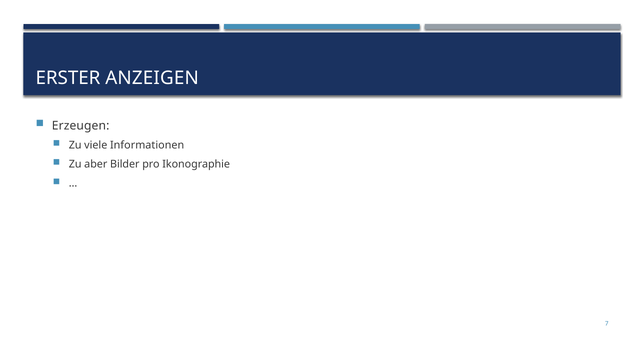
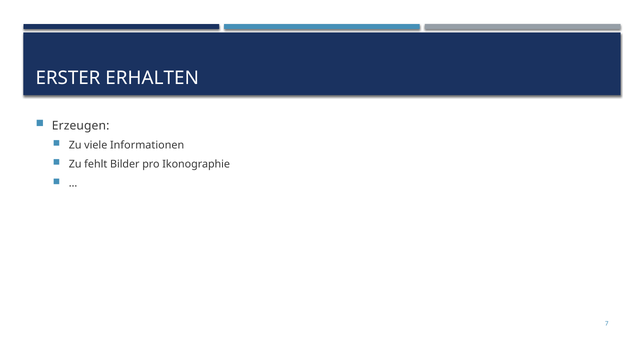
ANZEIGEN: ANZEIGEN -> ERHALTEN
aber: aber -> fehlt
